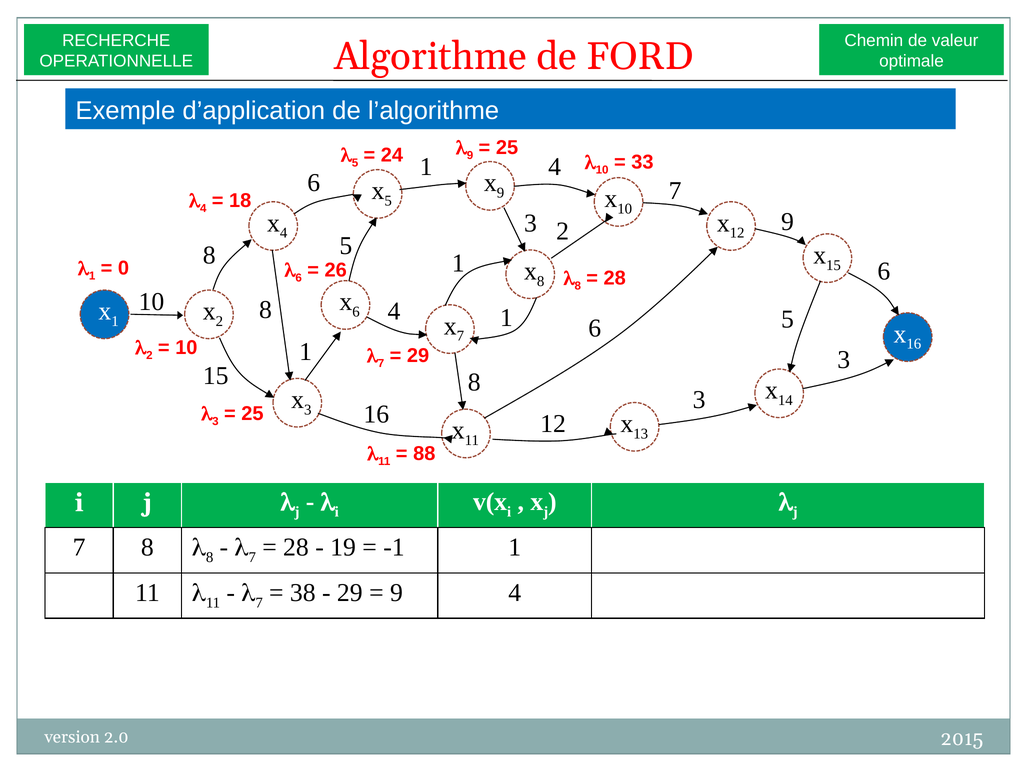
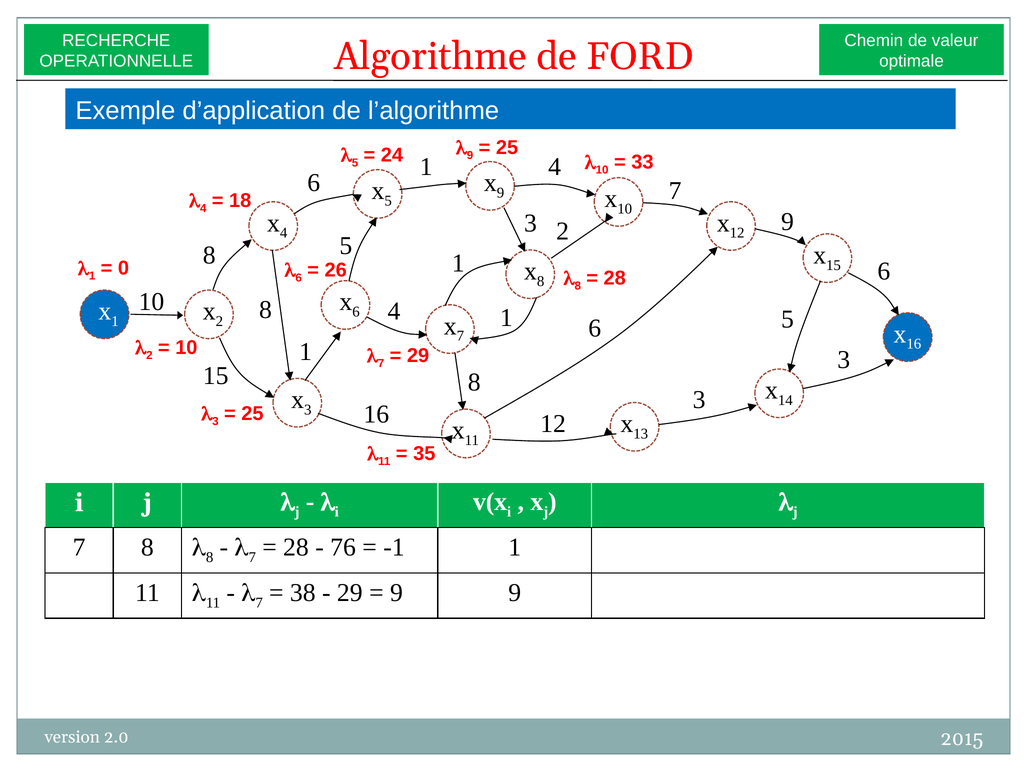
88: 88 -> 35
19: 19 -> 76
9 4: 4 -> 9
